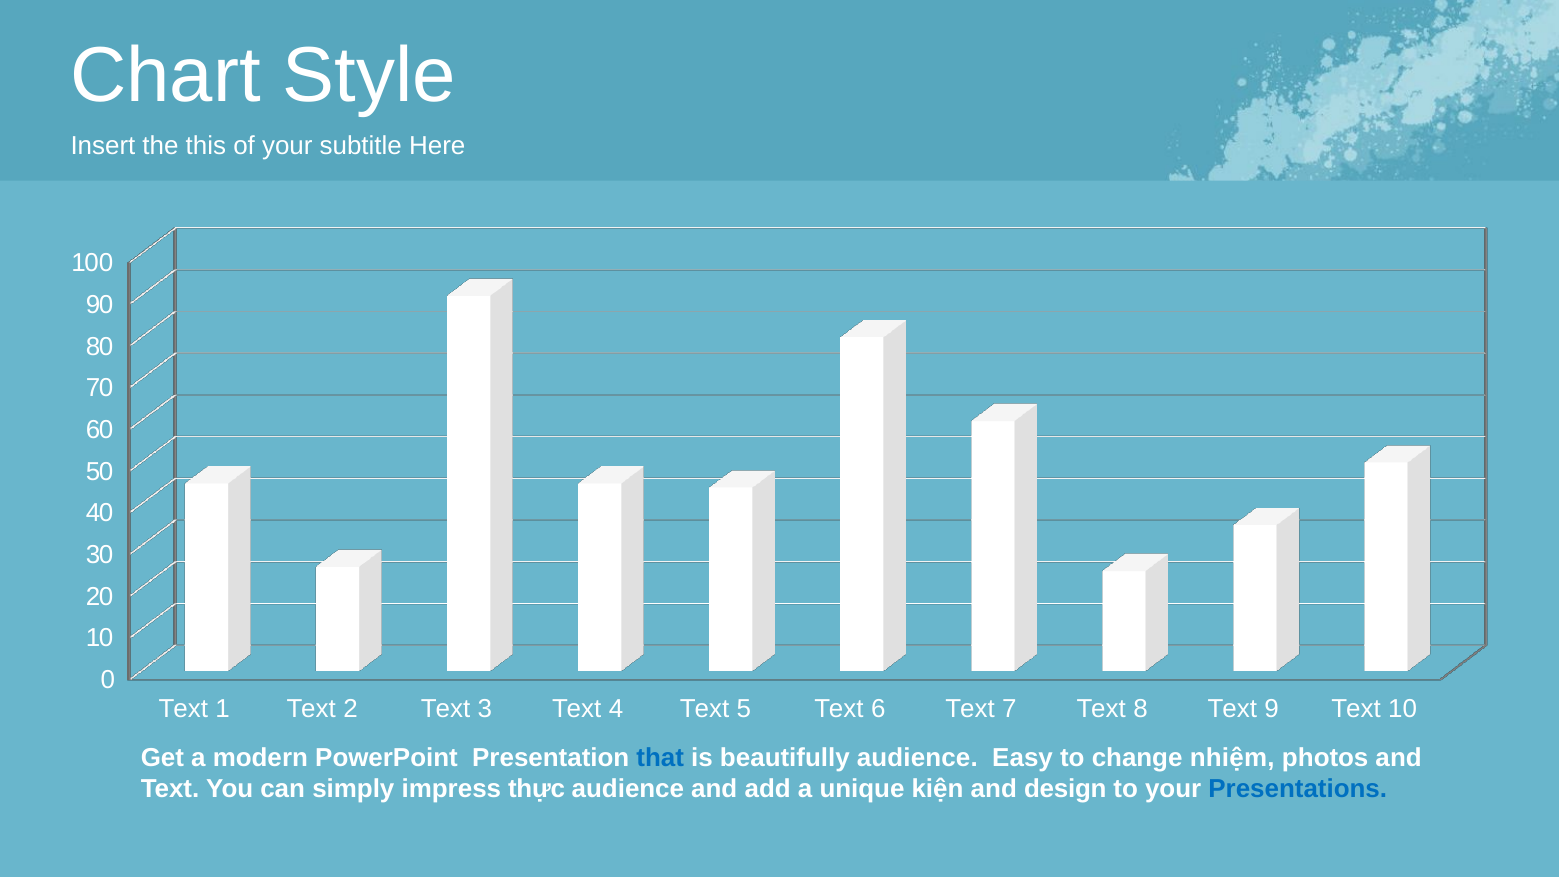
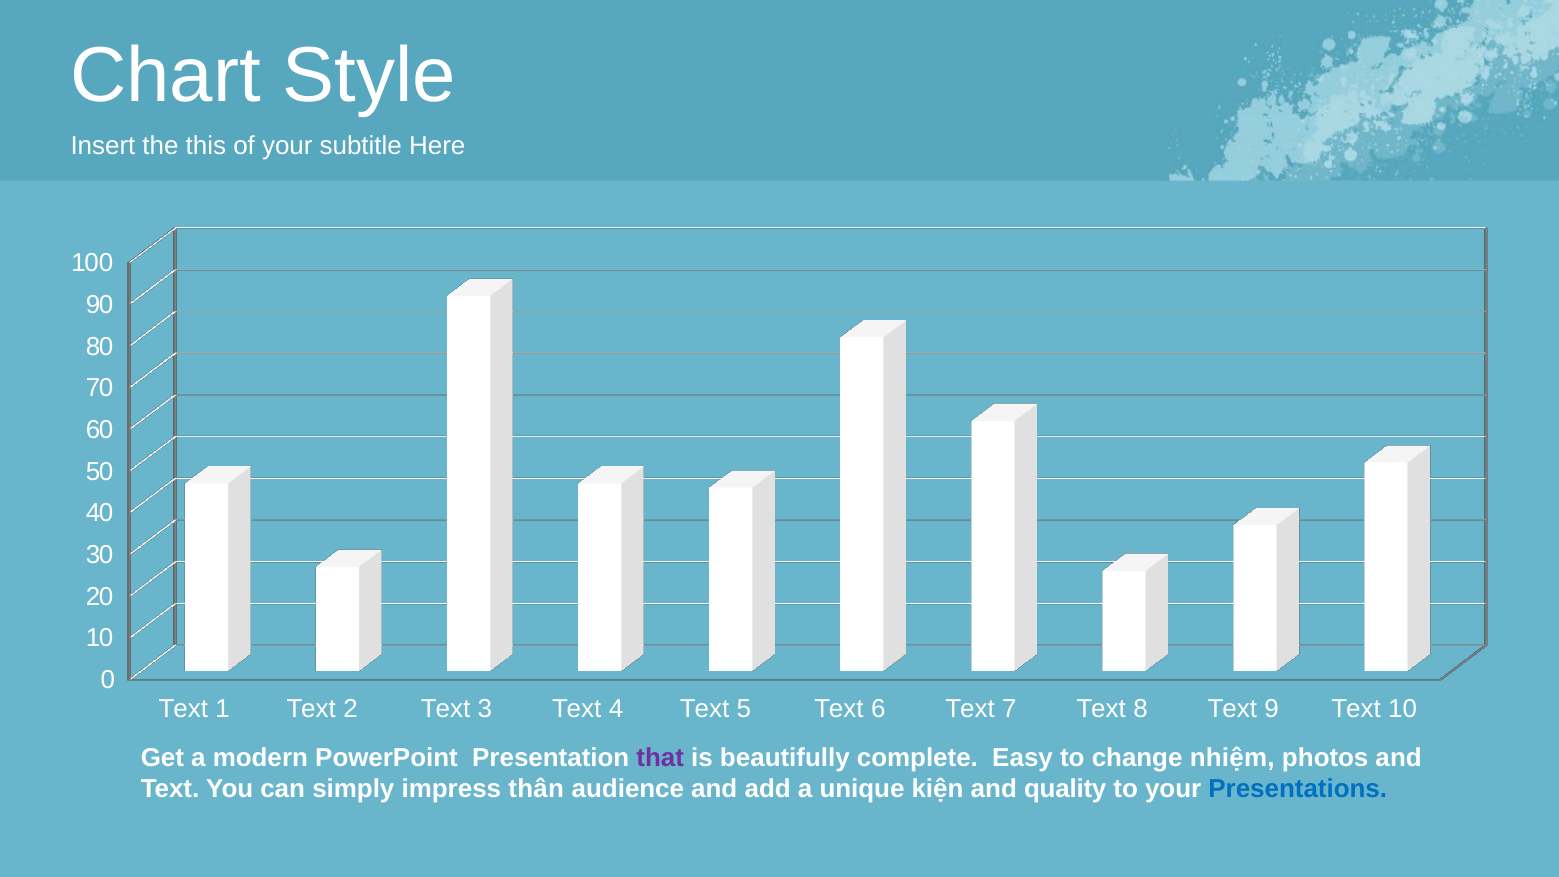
that colour: blue -> purple
beautifully audience: audience -> complete
thực: thực -> thân
design: design -> quality
